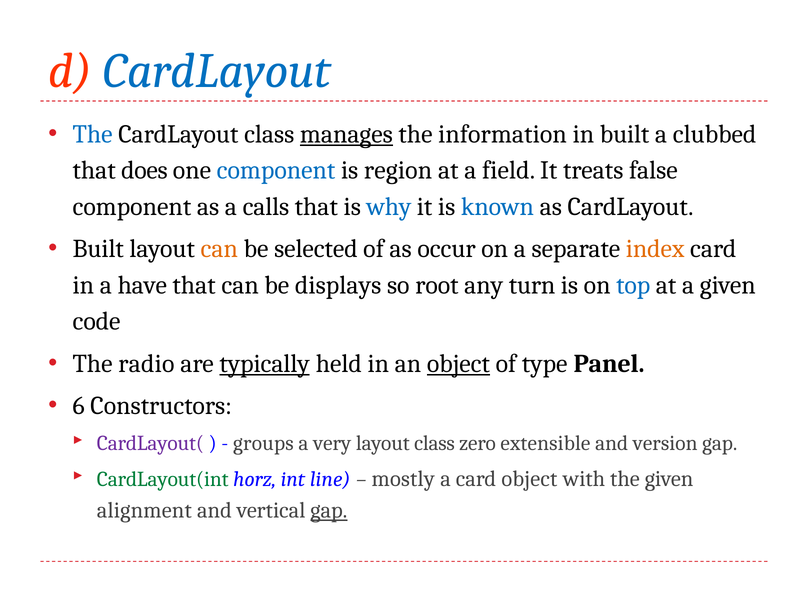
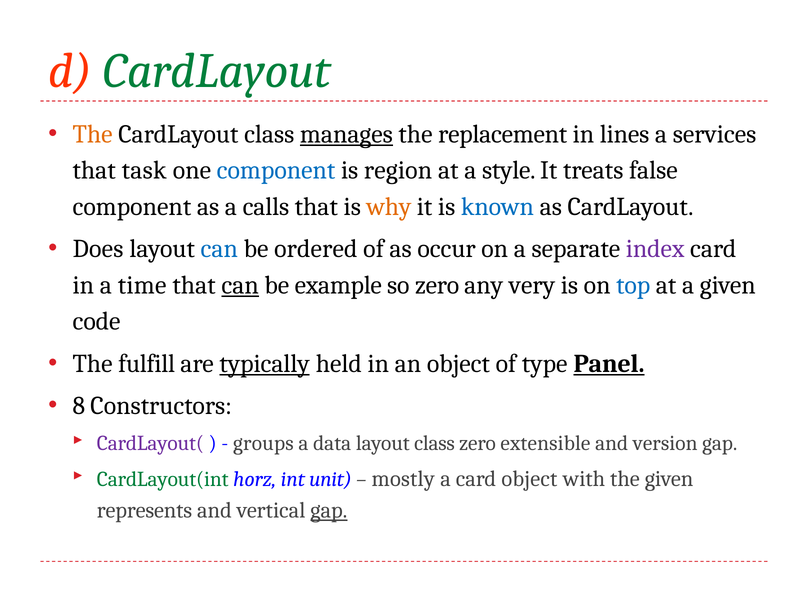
CardLayout at (217, 71) colour: blue -> green
The at (93, 134) colour: blue -> orange
information: information -> replacement
in built: built -> lines
clubbed: clubbed -> services
does: does -> task
field: field -> style
why colour: blue -> orange
Built at (98, 249): Built -> Does
can at (219, 249) colour: orange -> blue
selected: selected -> ordered
index colour: orange -> purple
have: have -> time
can at (240, 285) underline: none -> present
displays: displays -> example
so root: root -> zero
turn: turn -> very
radio: radio -> fulfill
object at (458, 364) underline: present -> none
Panel underline: none -> present
6: 6 -> 8
very: very -> data
line: line -> unit
alignment: alignment -> represents
